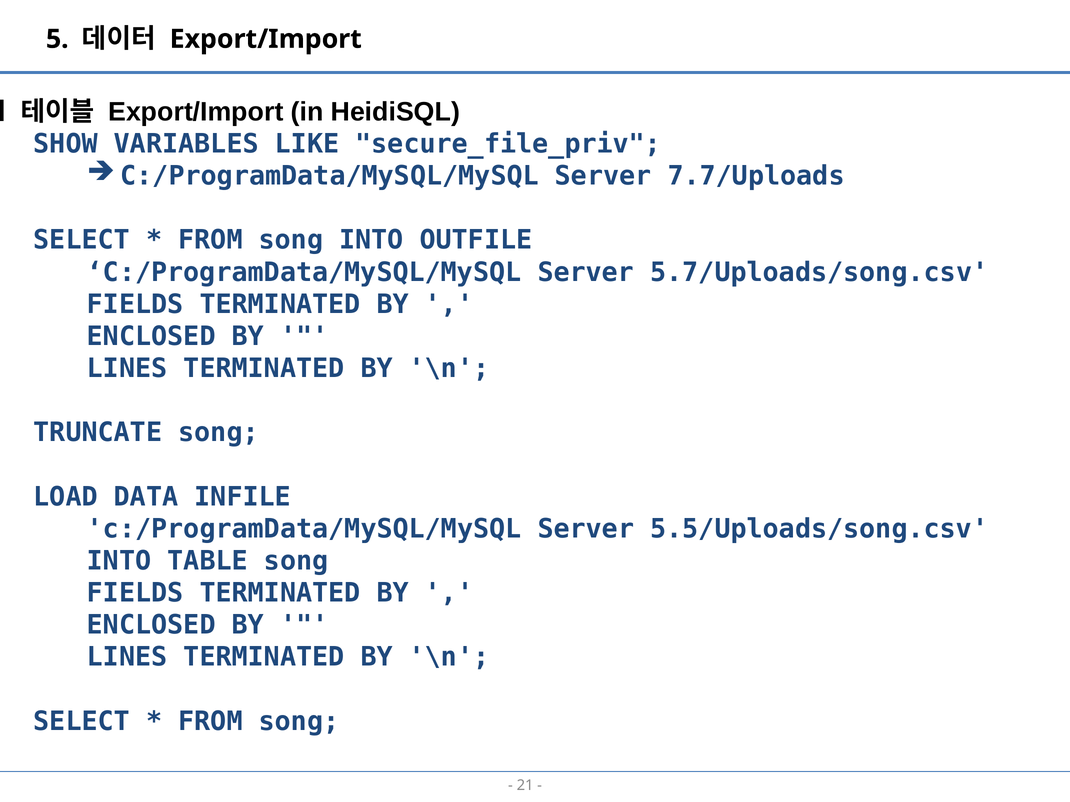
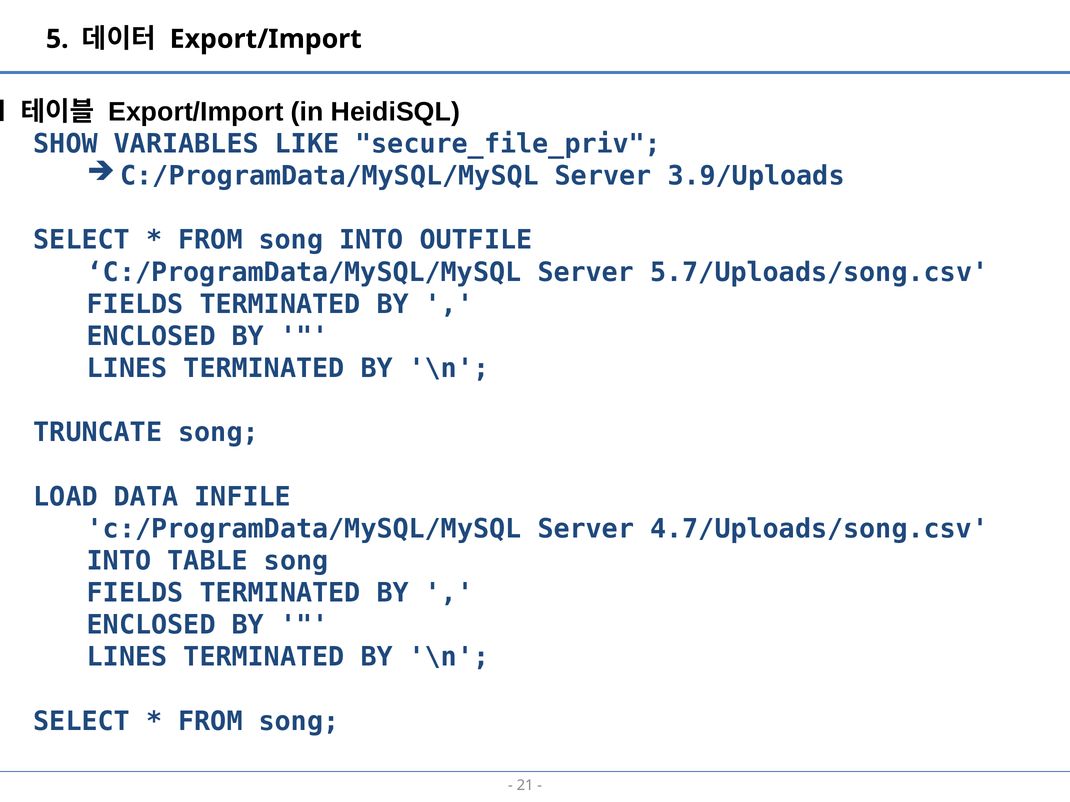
7.7/Uploads: 7.7/Uploads -> 3.9/Uploads
5.5/Uploads/song.csv: 5.5/Uploads/song.csv -> 4.7/Uploads/song.csv
